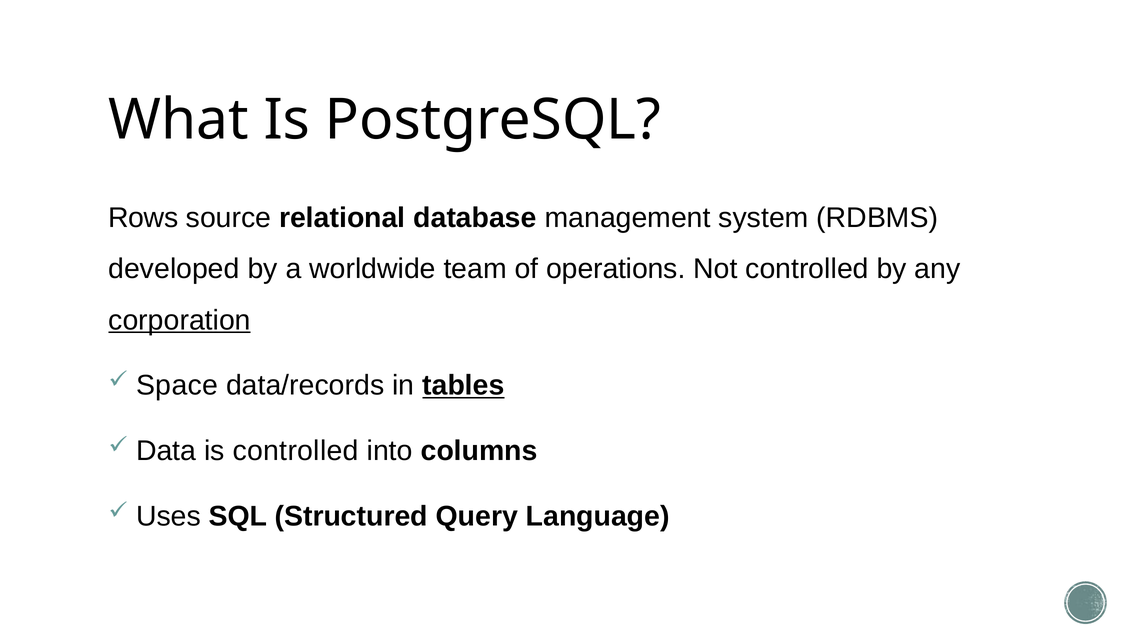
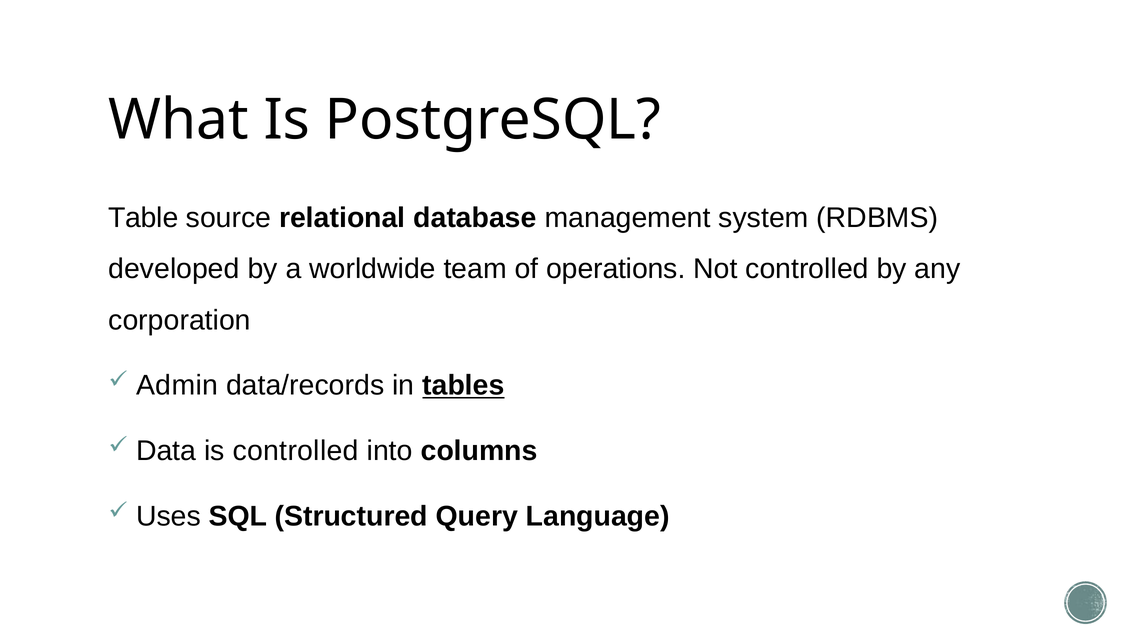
Rows: Rows -> Table
corporation underline: present -> none
Space: Space -> Admin
